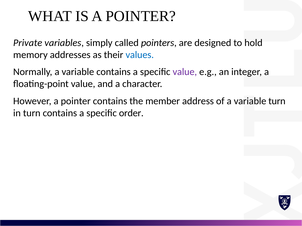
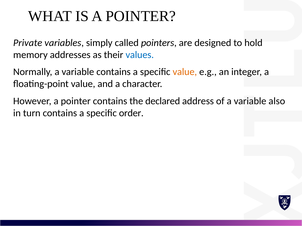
value at (185, 72) colour: purple -> orange
member: member -> declared
variable turn: turn -> also
